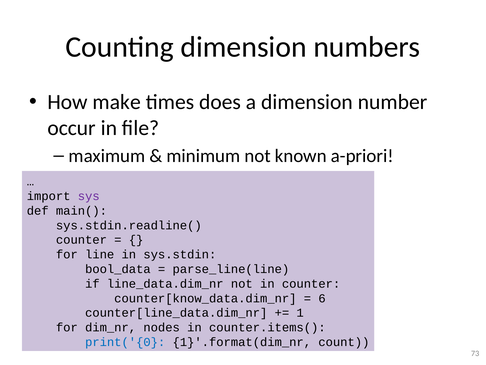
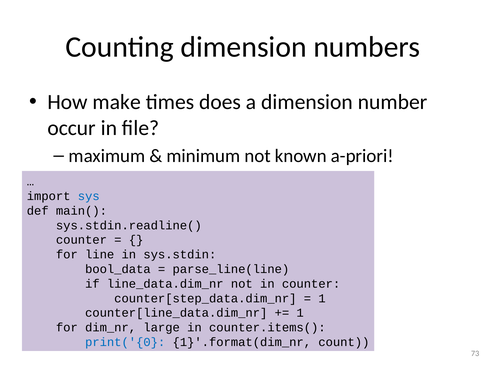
sys colour: purple -> blue
counter[know_data.dim_nr: counter[know_data.dim_nr -> counter[step_data.dim_nr
6 at (322, 298): 6 -> 1
nodes: nodes -> large
